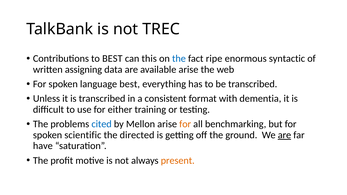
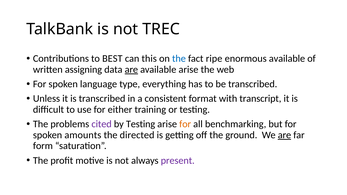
enormous syntactic: syntactic -> available
are at (131, 70) underline: none -> present
language best: best -> type
dementia: dementia -> transcript
cited colour: blue -> purple
by Mellon: Mellon -> Testing
scientific: scientific -> amounts
have: have -> form
present colour: orange -> purple
